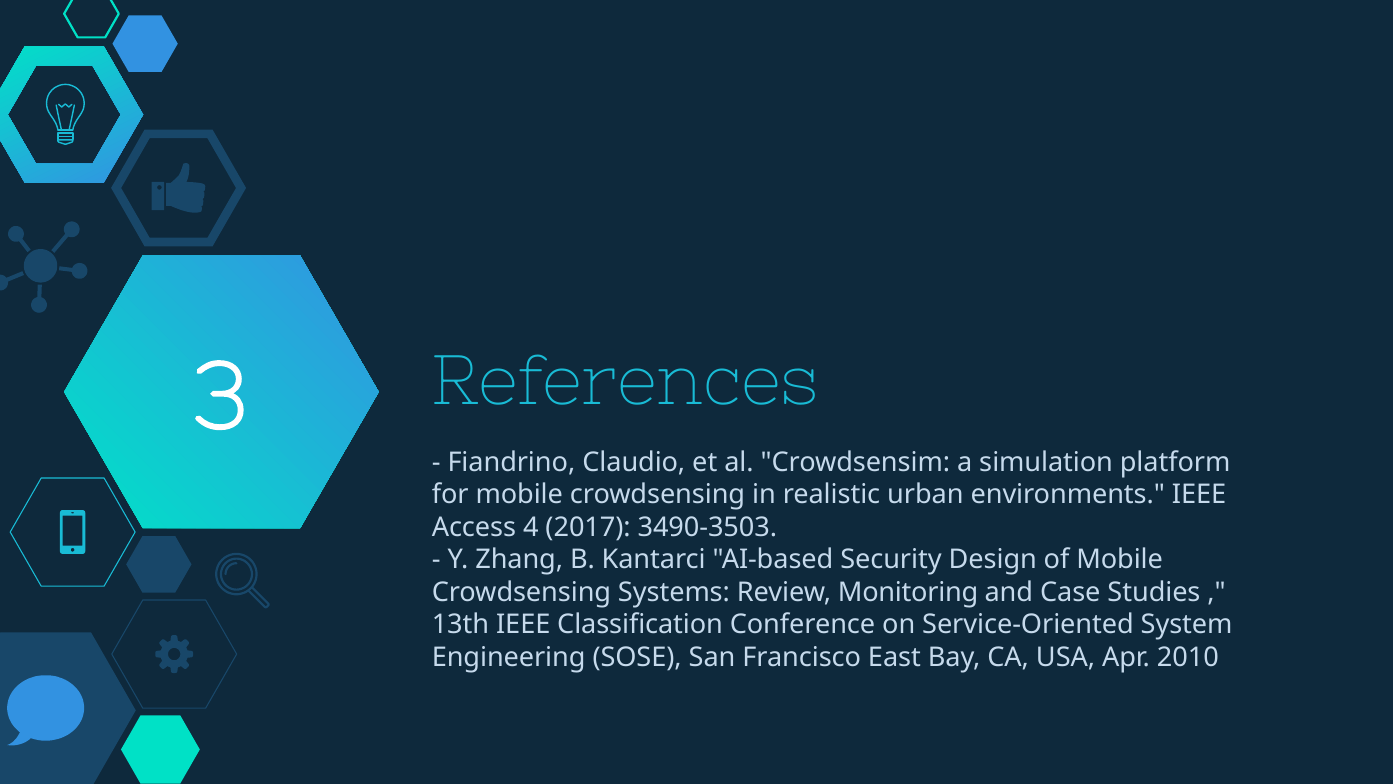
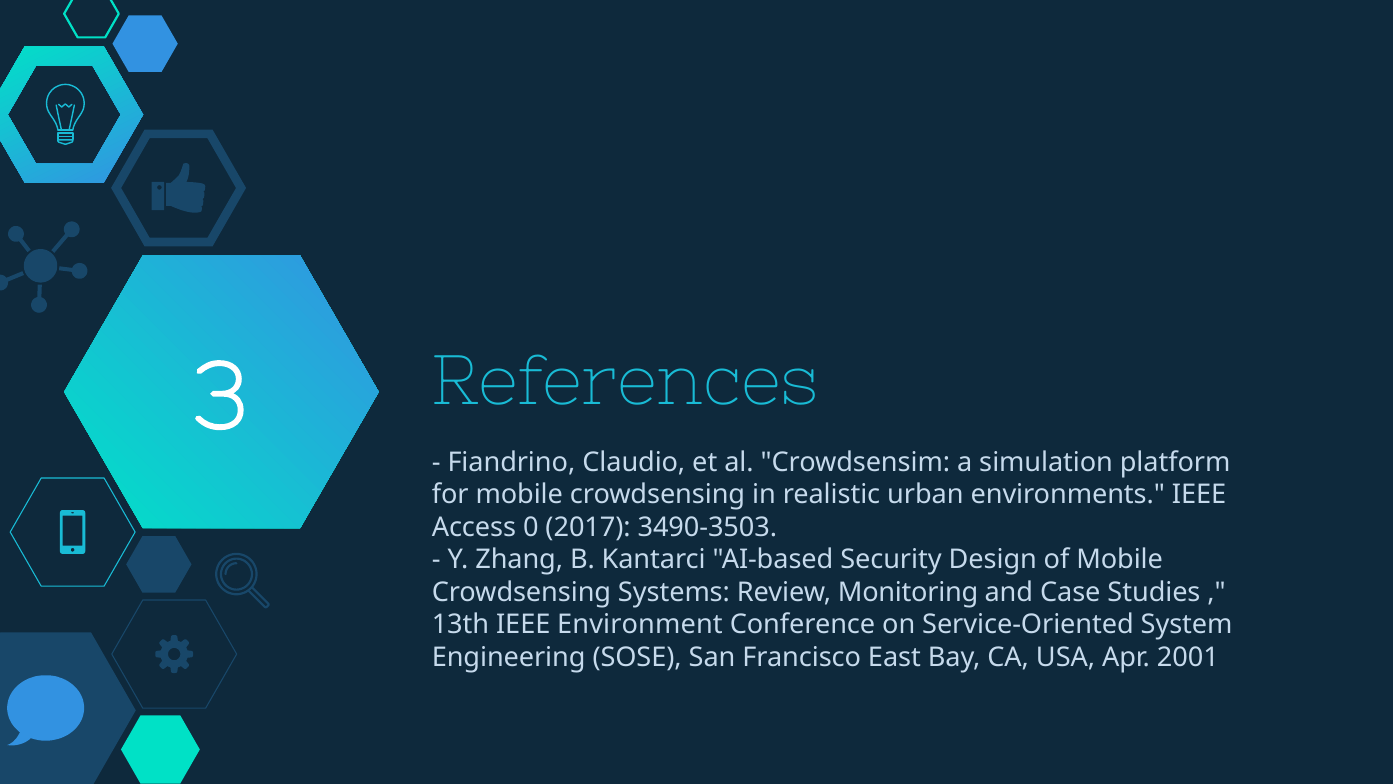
4: 4 -> 0
Classification: Classification -> Environment
2010: 2010 -> 2001
